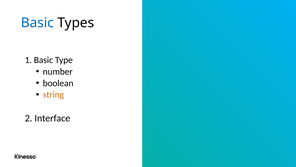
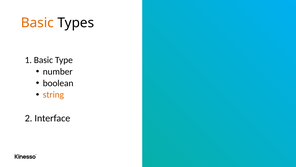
Basic at (37, 23) colour: blue -> orange
